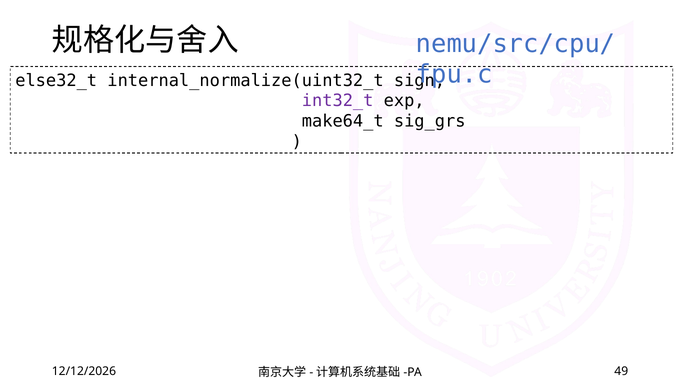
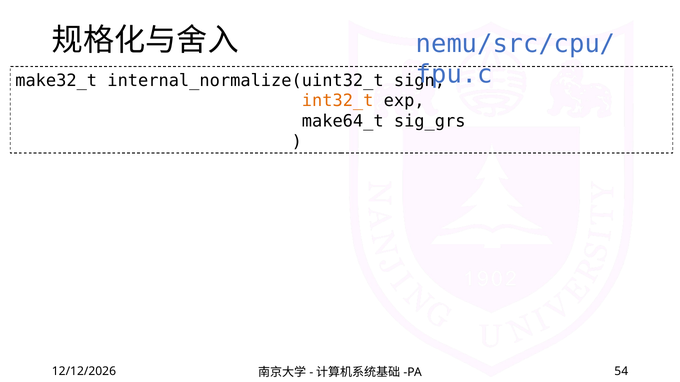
else32_t: else32_t -> make32_t
int32_t colour: purple -> orange
49: 49 -> 54
